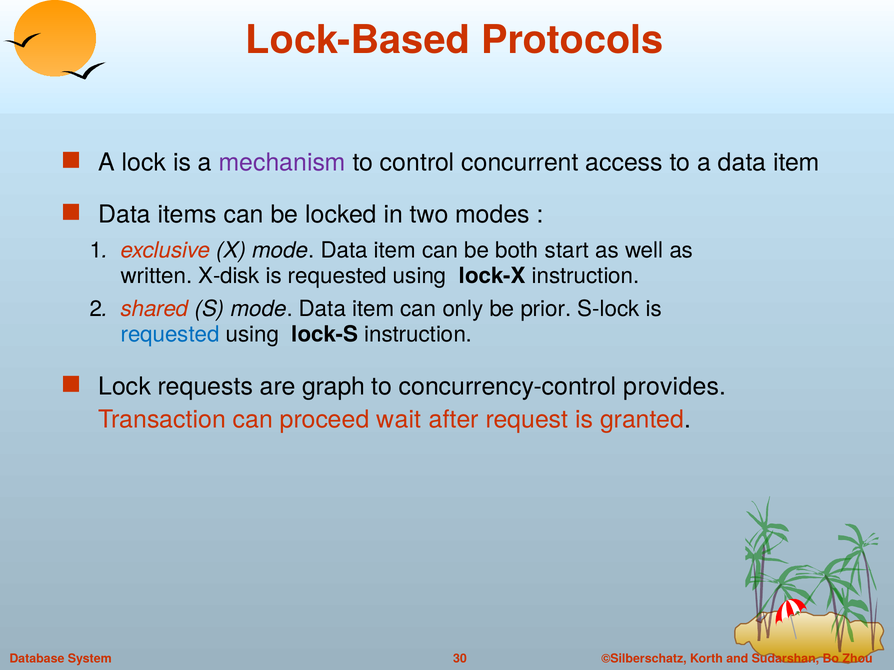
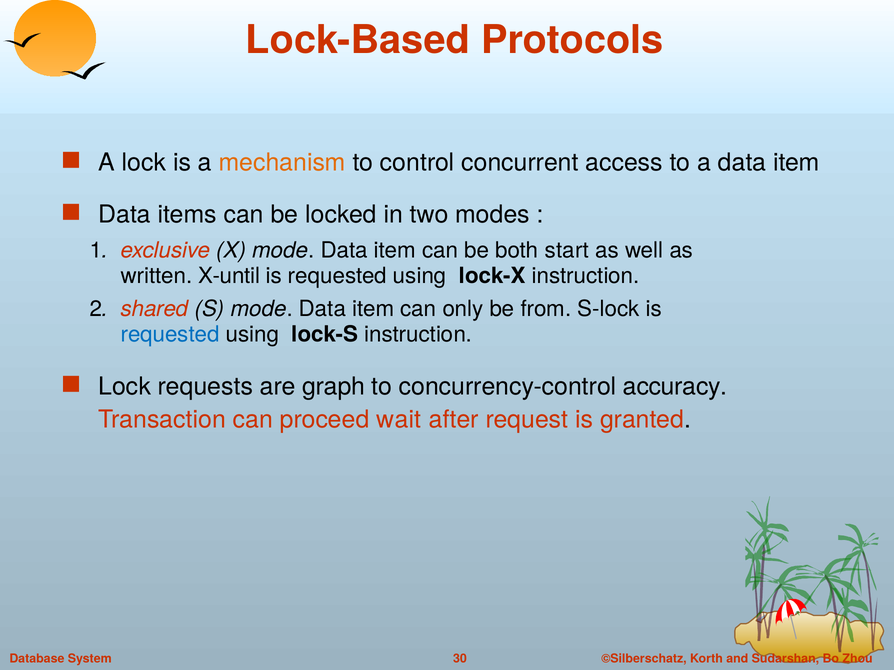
mechanism colour: purple -> orange
X-disk: X-disk -> X-until
prior: prior -> from
provides: provides -> accuracy
